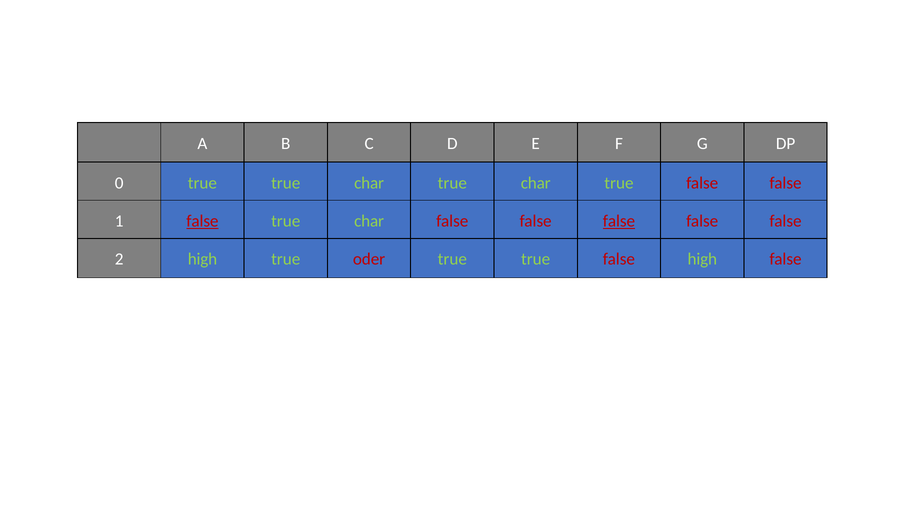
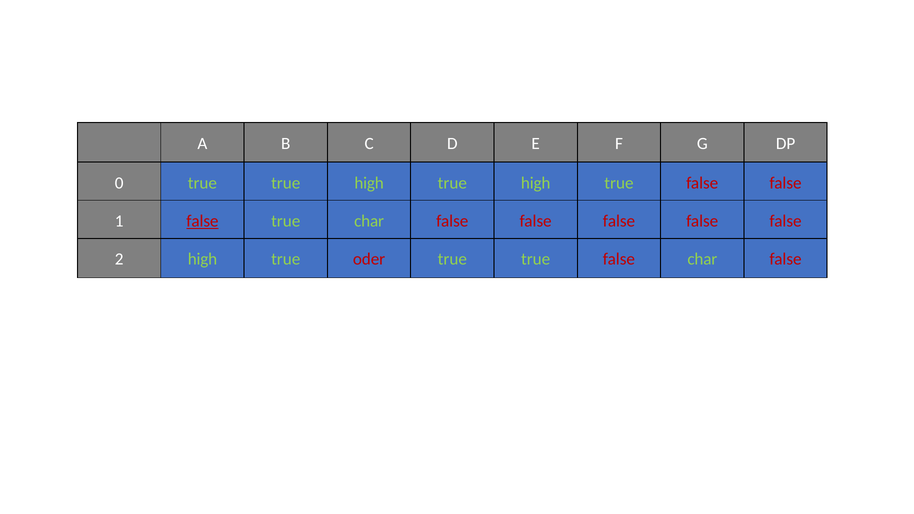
true true char: char -> high
char at (536, 183): char -> high
false at (619, 221) underline: present -> none
true false high: high -> char
